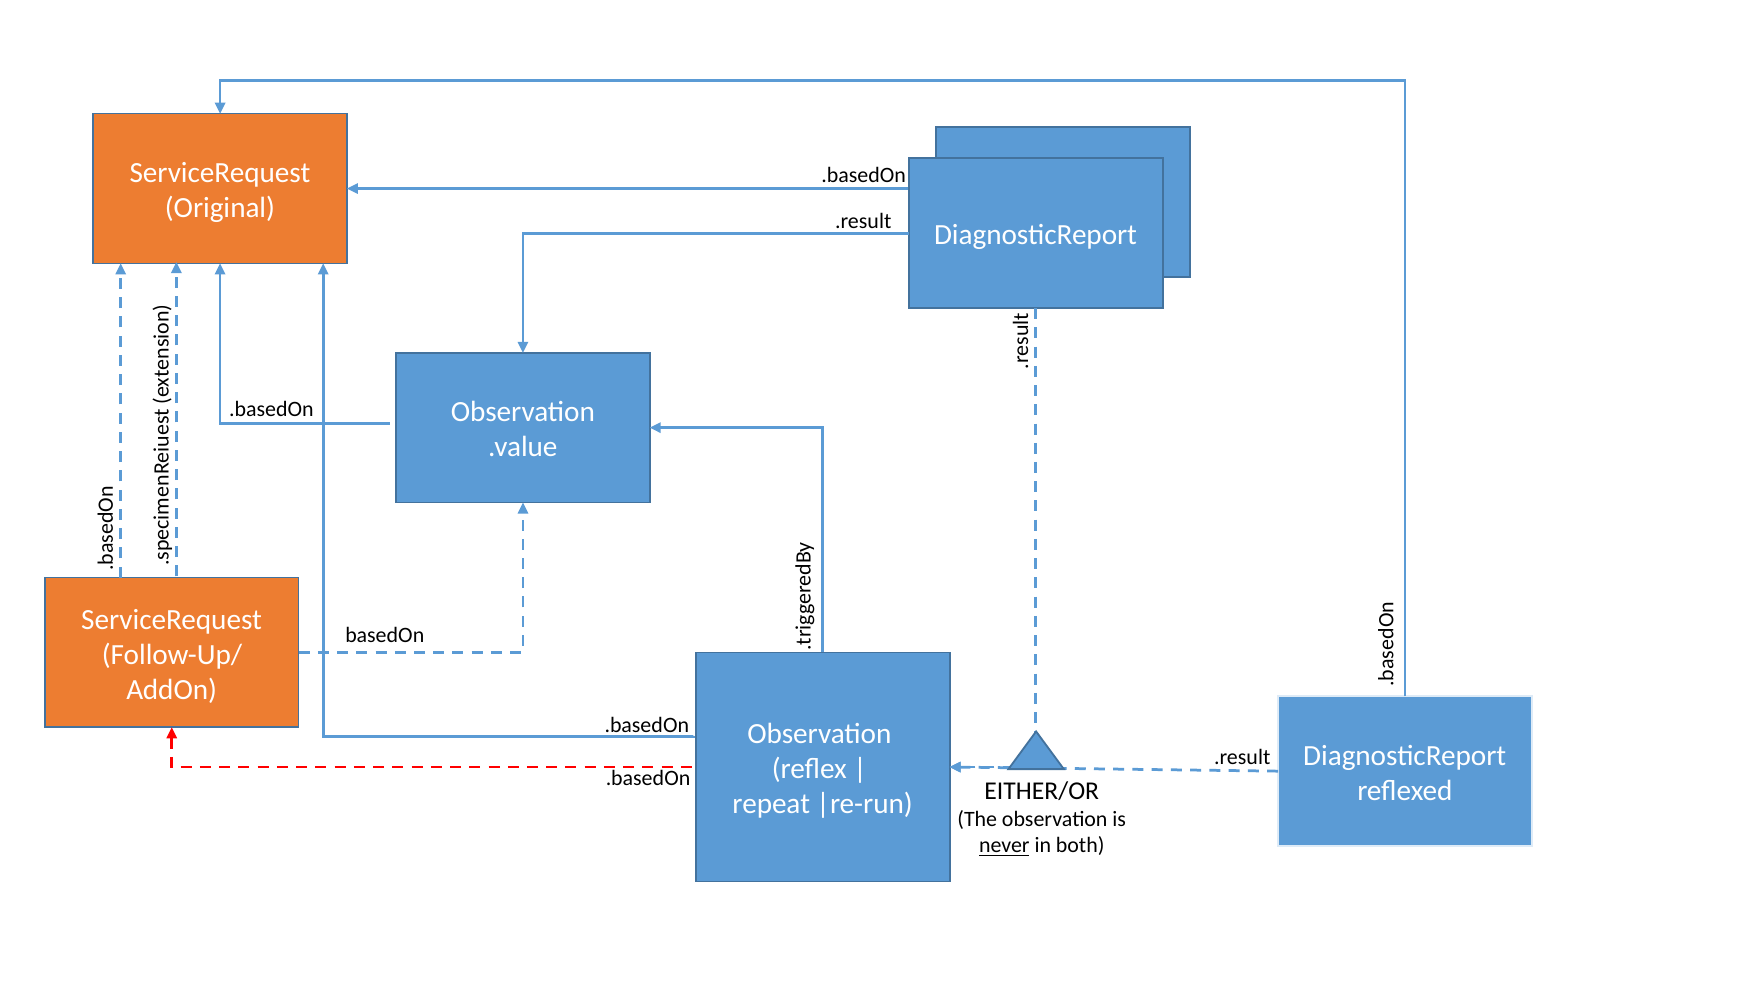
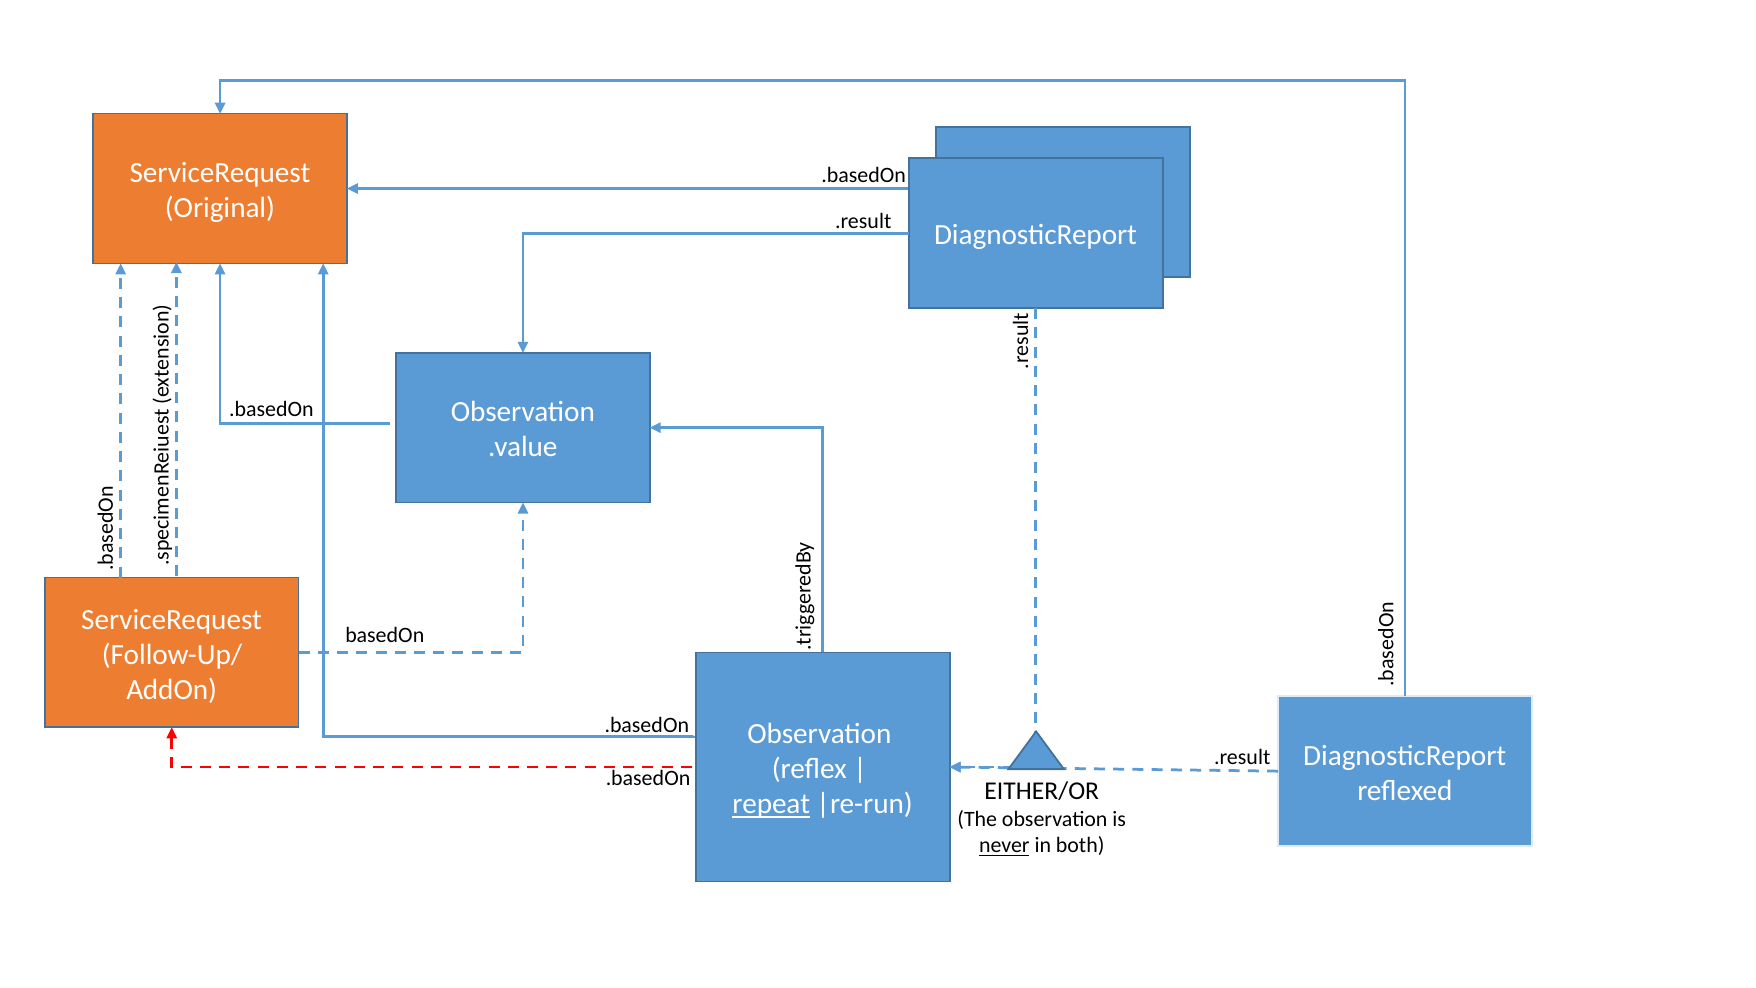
repeat underline: none -> present
